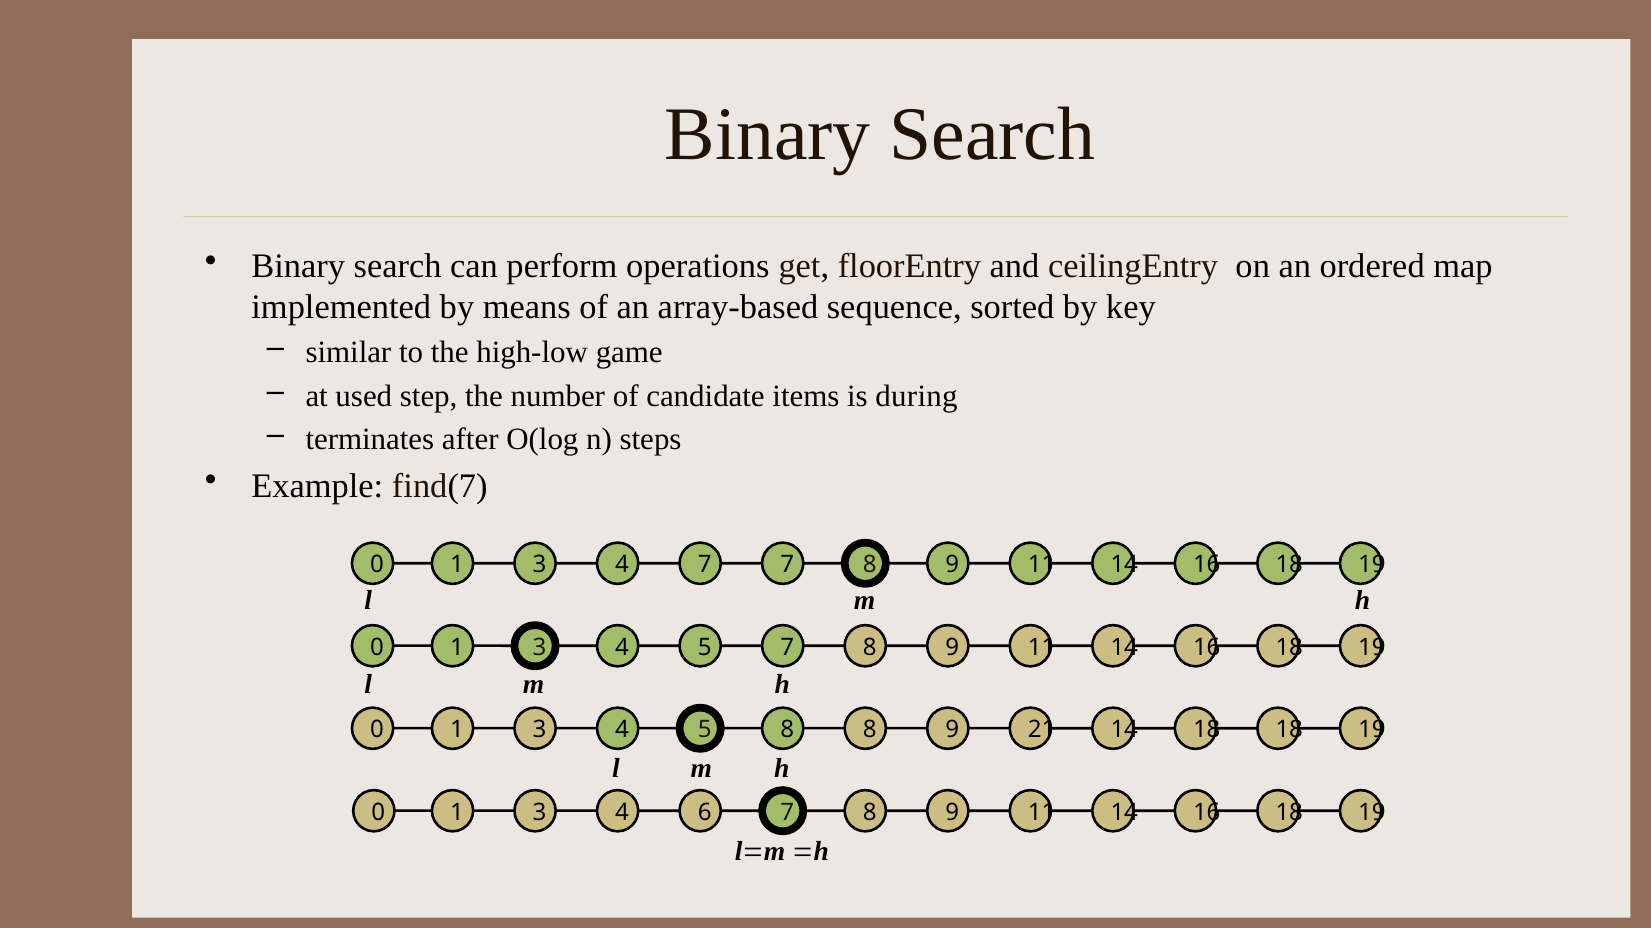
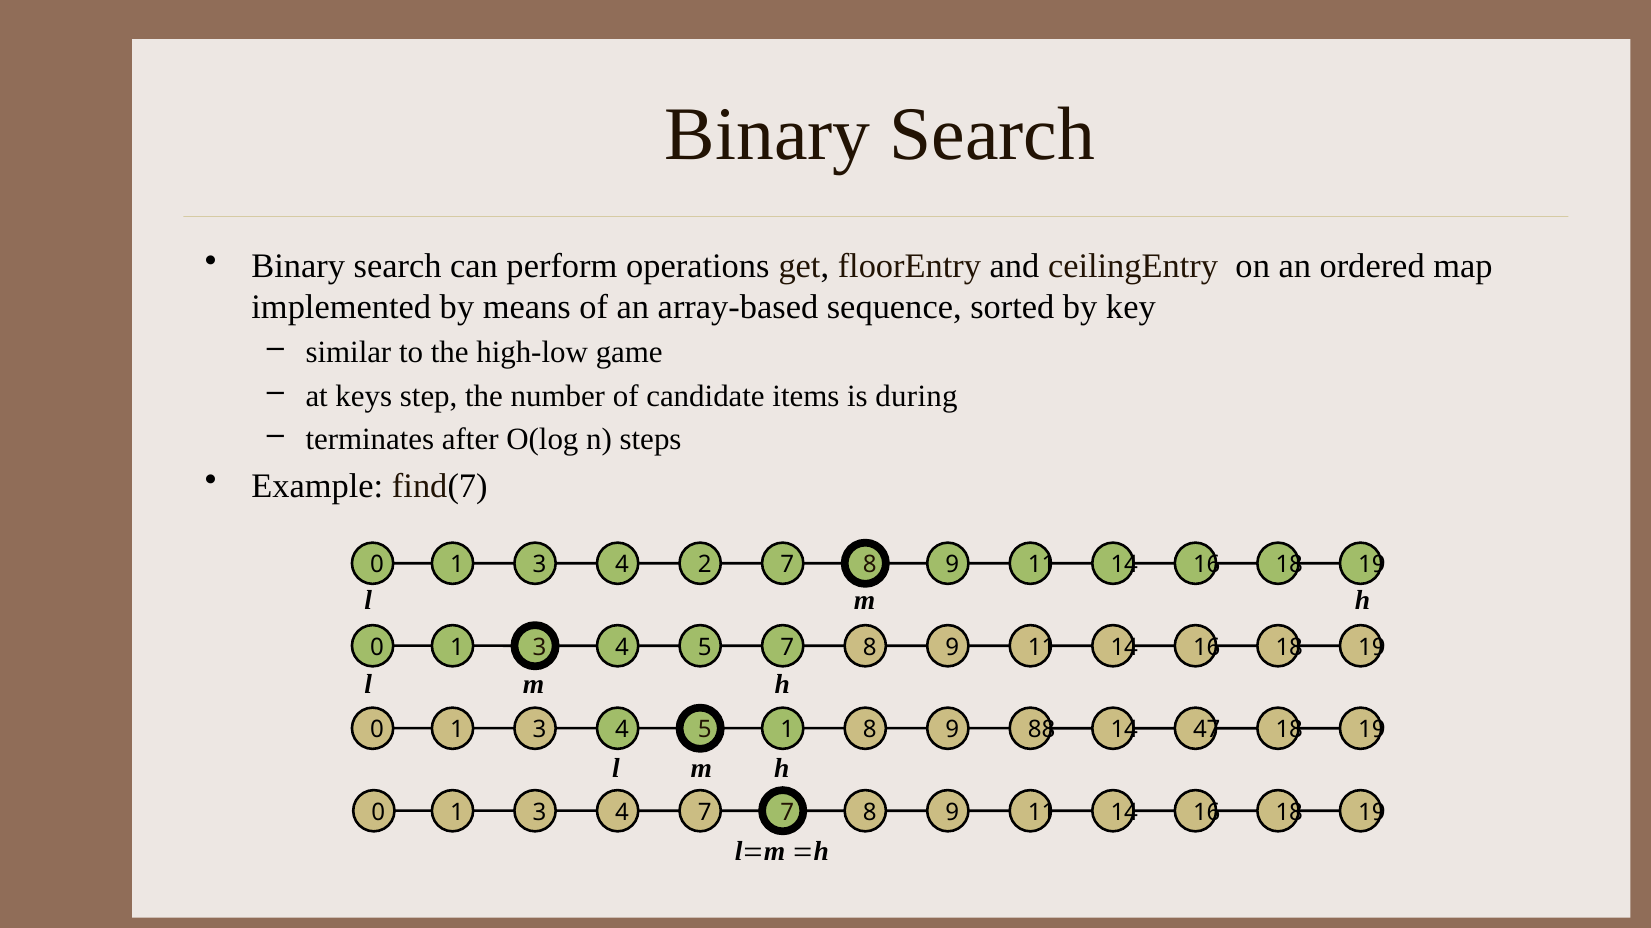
used: used -> keys
4 7: 7 -> 2
5 8: 8 -> 1
21: 21 -> 88
14 18: 18 -> 47
4 6: 6 -> 7
